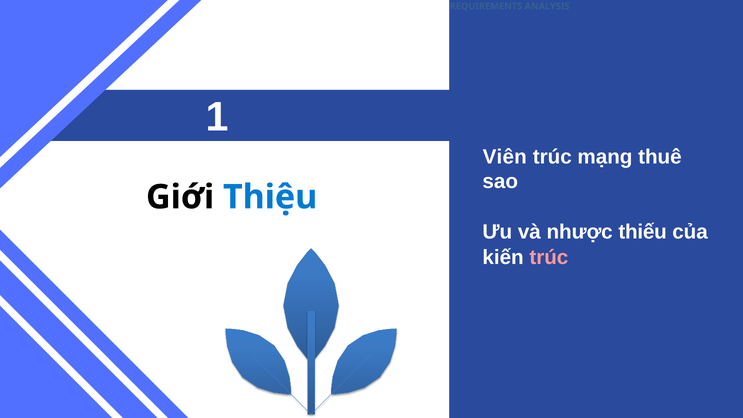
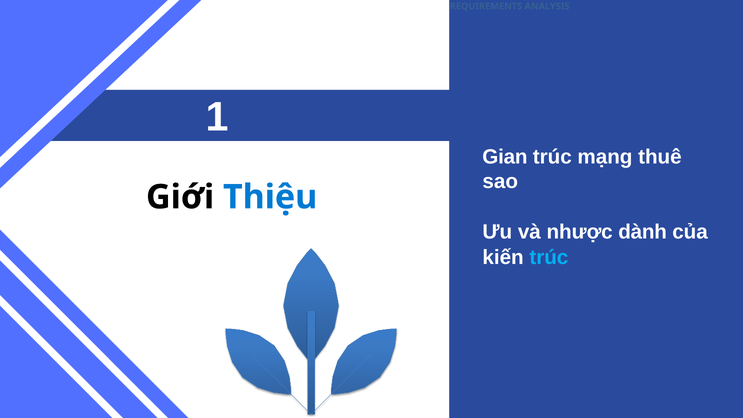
Viên: Viên -> Gian
thiếu: thiếu -> dành
trúc at (549, 257) colour: pink -> light blue
